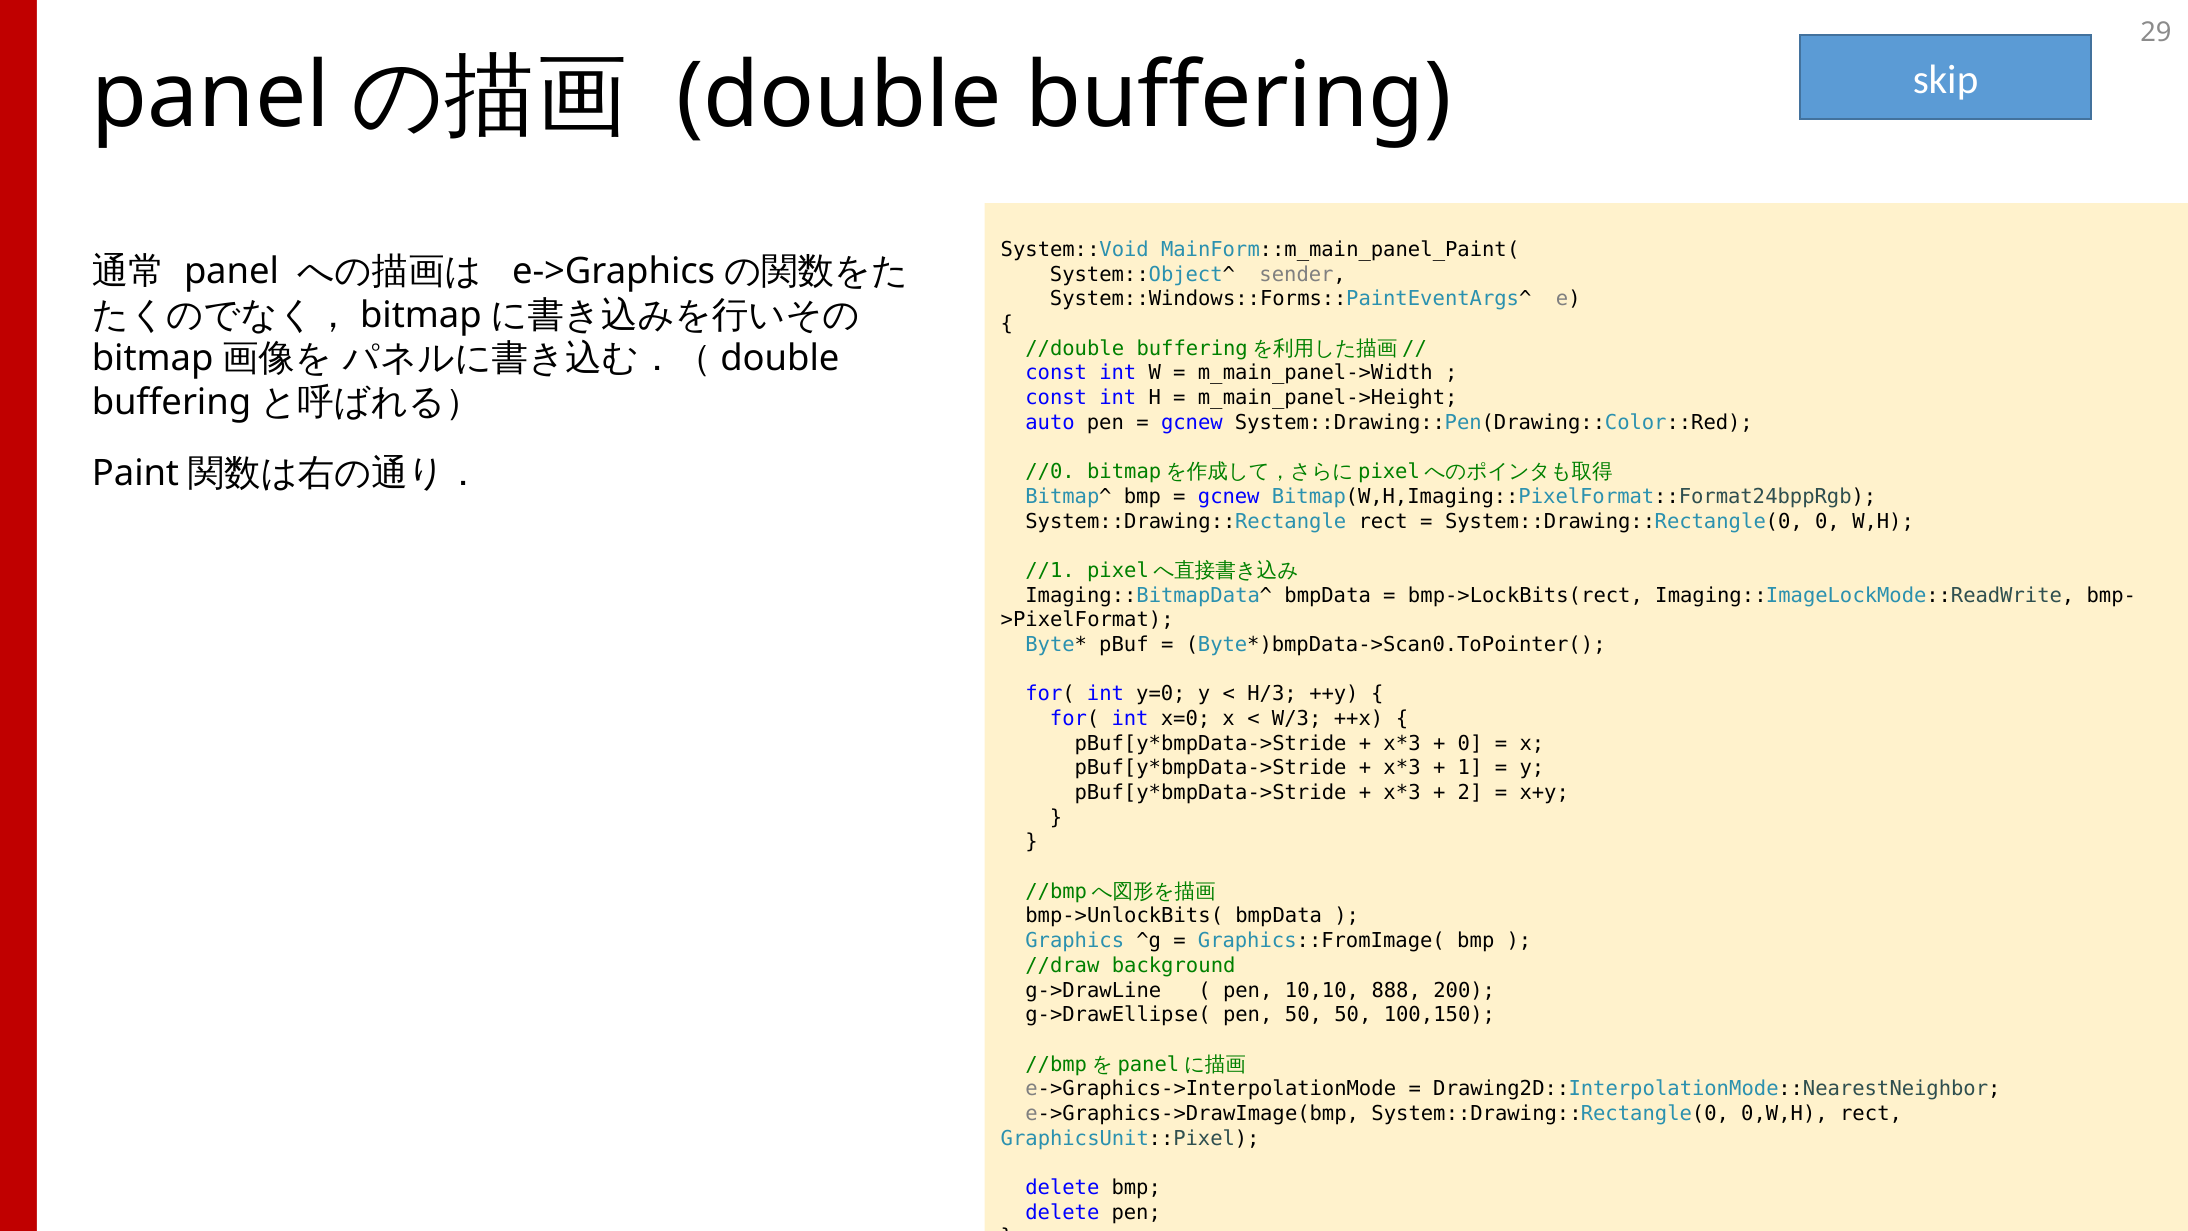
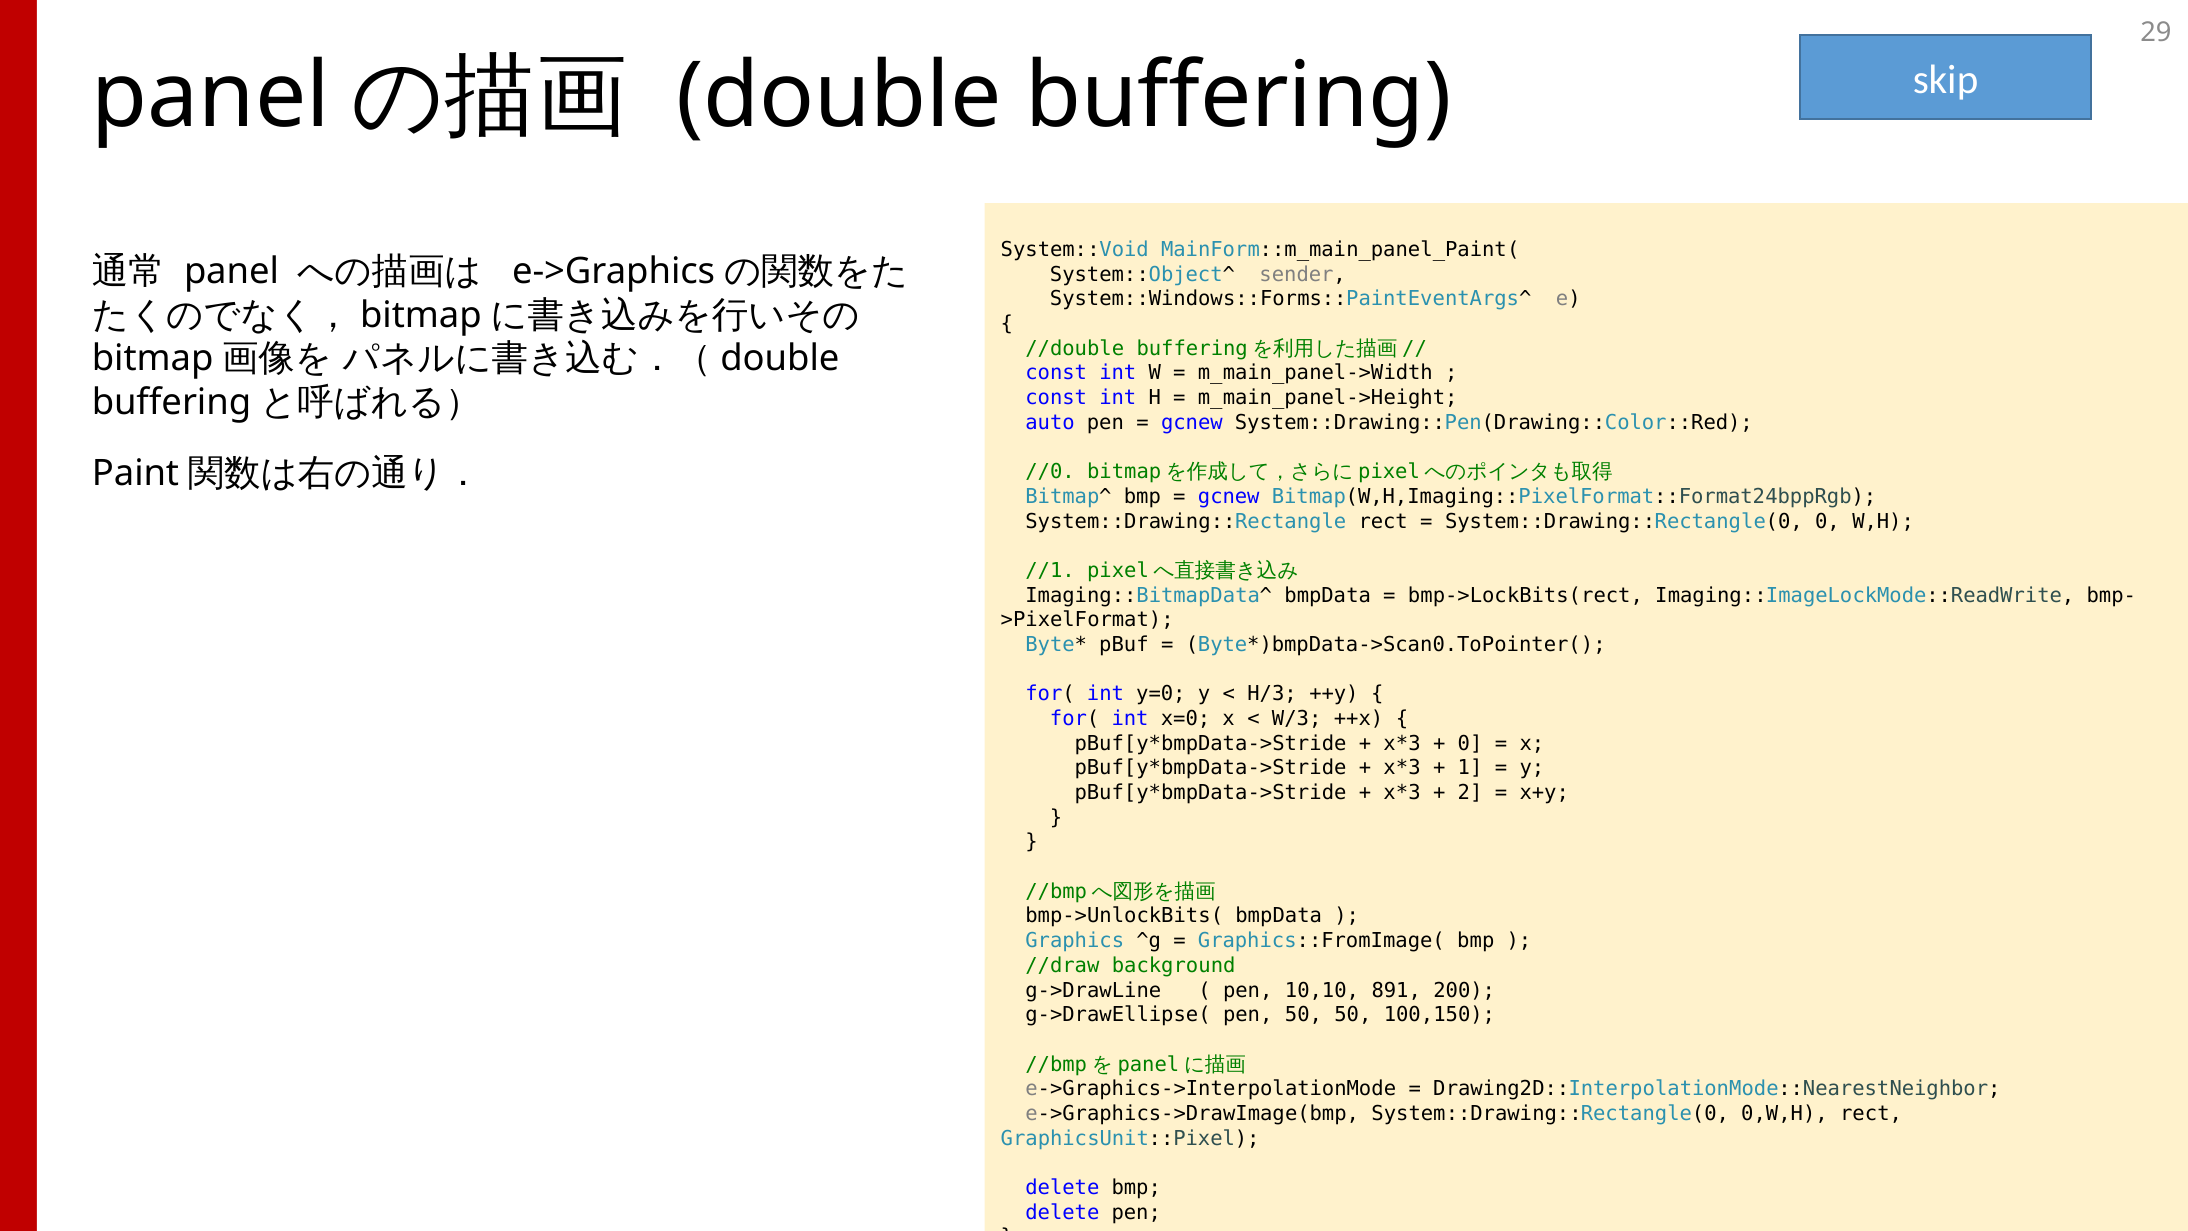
888: 888 -> 891
